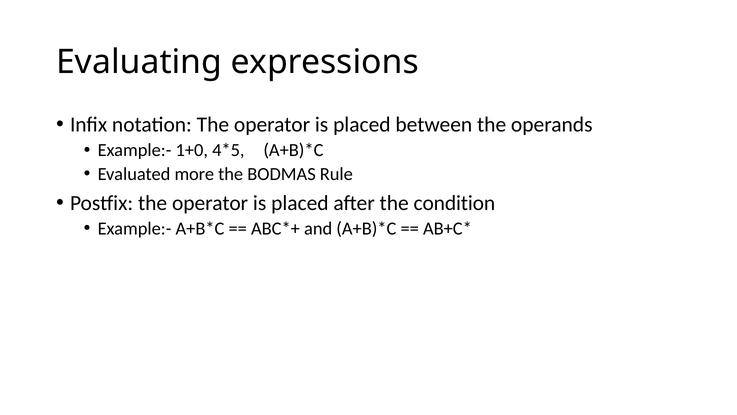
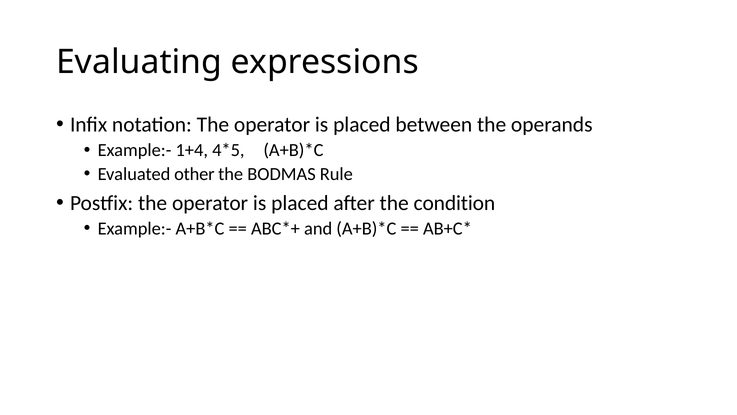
1+0: 1+0 -> 1+4
more: more -> other
